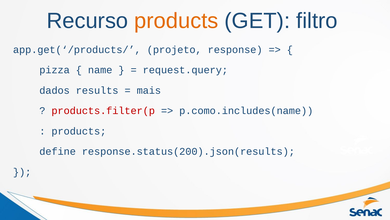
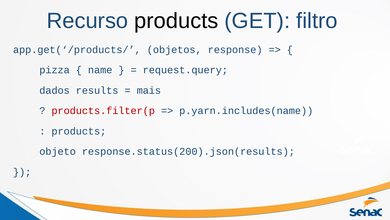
products at (176, 21) colour: orange -> black
projeto: projeto -> objetos
p.como.includes(name: p.como.includes(name -> p.yarn.includes(name
define: define -> objeto
